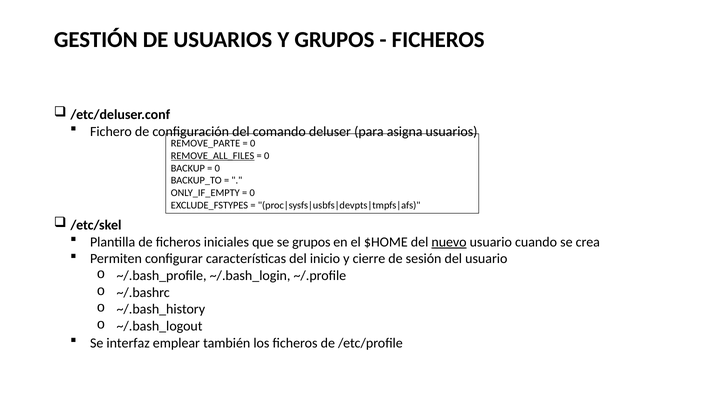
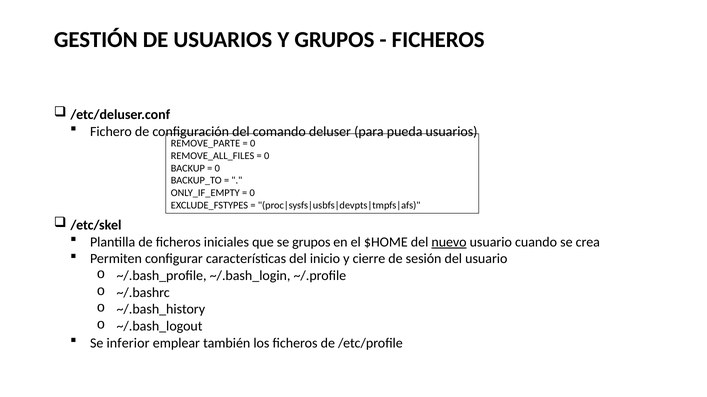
asigna: asigna -> pueda
REMOVE_ALL_FILES underline: present -> none
interfaz: interfaz -> inferior
